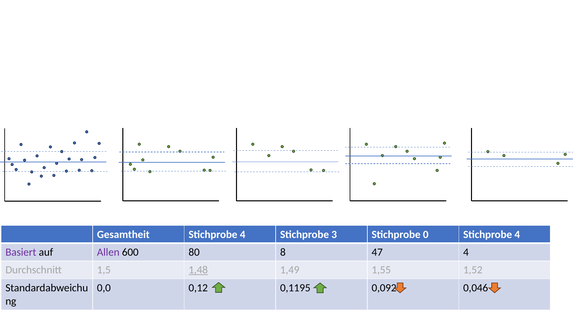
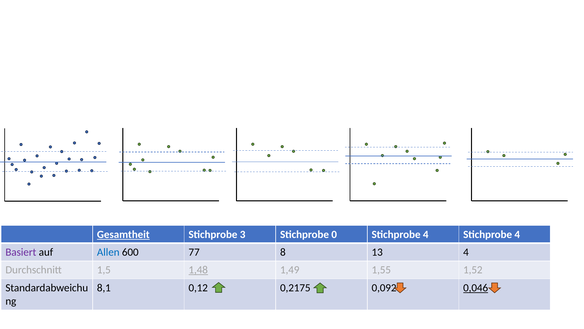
Gesamtheit underline: none -> present
4 at (243, 234): 4 -> 3
3: 3 -> 0
0 at (426, 234): 0 -> 4
Allen colour: purple -> blue
80: 80 -> 77
47: 47 -> 13
0,0: 0,0 -> 8,1
0,1195: 0,1195 -> 0,2175
0,046 underline: none -> present
